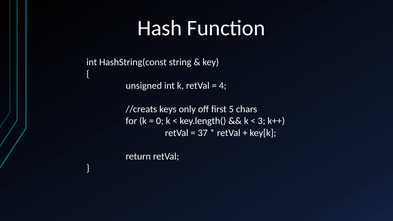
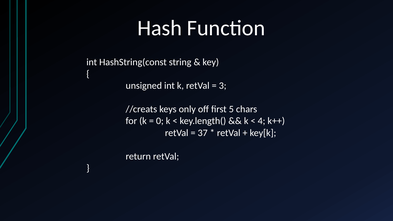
4: 4 -> 3
3: 3 -> 4
